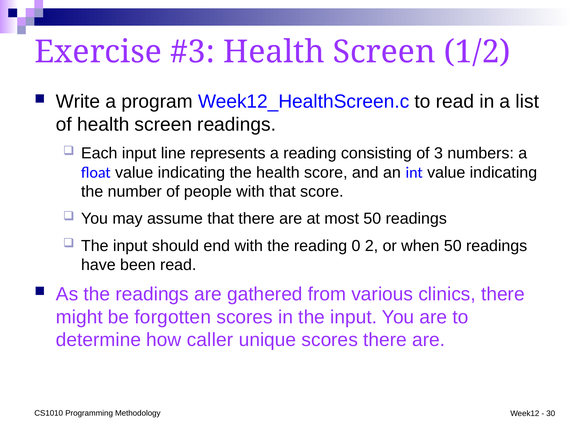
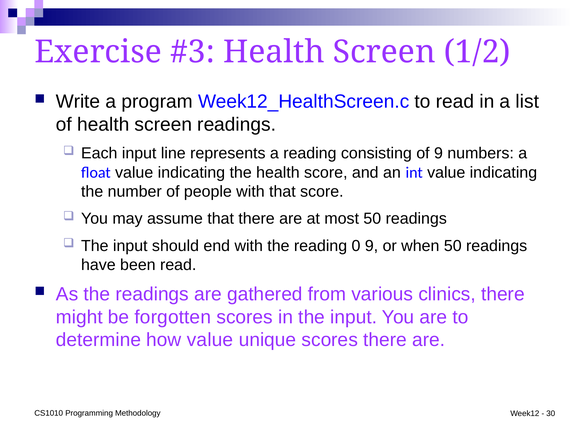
of 3: 3 -> 9
0 2: 2 -> 9
how caller: caller -> value
